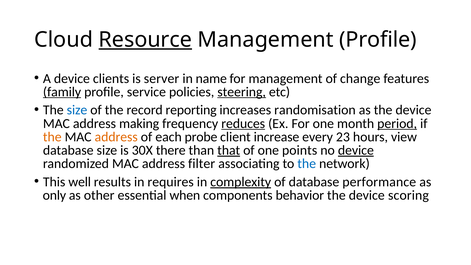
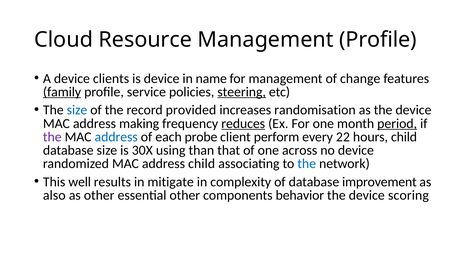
Resource underline: present -> none
is server: server -> device
reporting: reporting -> provided
the at (52, 137) colour: orange -> purple
address at (116, 137) colour: orange -> blue
increase: increase -> perform
23: 23 -> 22
hours view: view -> child
there: there -> using
that underline: present -> none
points: points -> across
device at (356, 150) underline: present -> none
address filter: filter -> child
requires: requires -> mitigate
complexity underline: present -> none
performance: performance -> improvement
only: only -> also
essential when: when -> other
